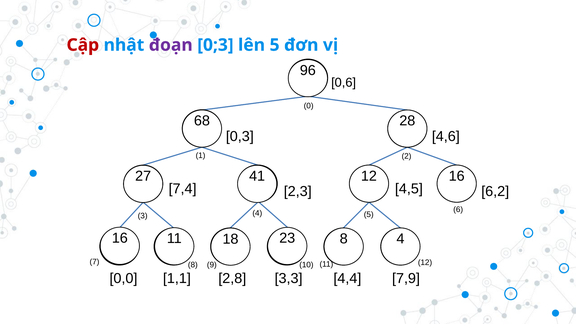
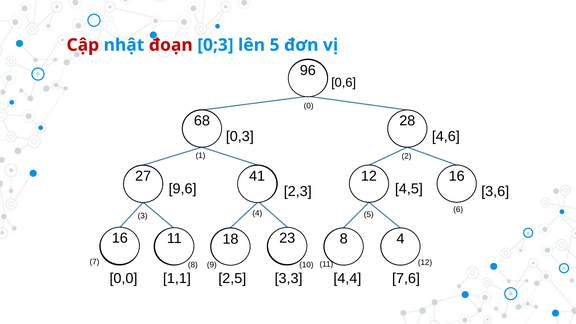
đoạn colour: purple -> red
7,4: 7,4 -> 9,6
6,2: 6,2 -> 3,6
2,8: 2,8 -> 2,5
7,9: 7,9 -> 7,6
